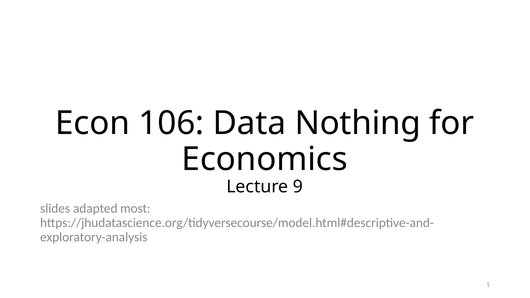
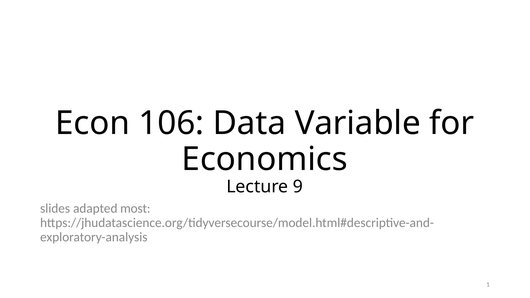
Nothing: Nothing -> Variable
